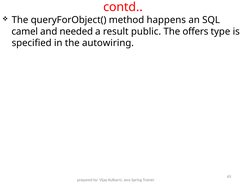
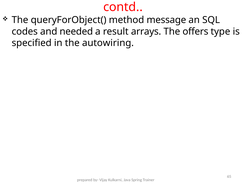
happens: happens -> message
camel: camel -> codes
public: public -> arrays
